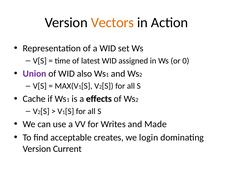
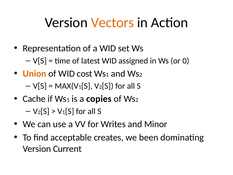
Union colour: purple -> orange
also: also -> cost
effects: effects -> copies
Made: Made -> Minor
login: login -> been
